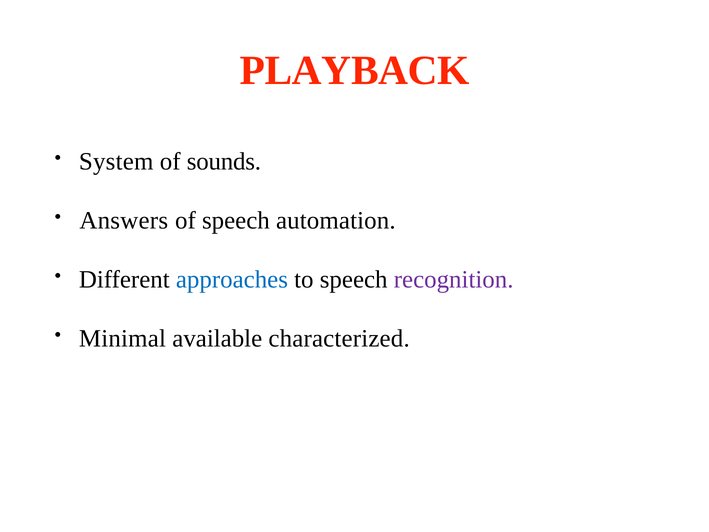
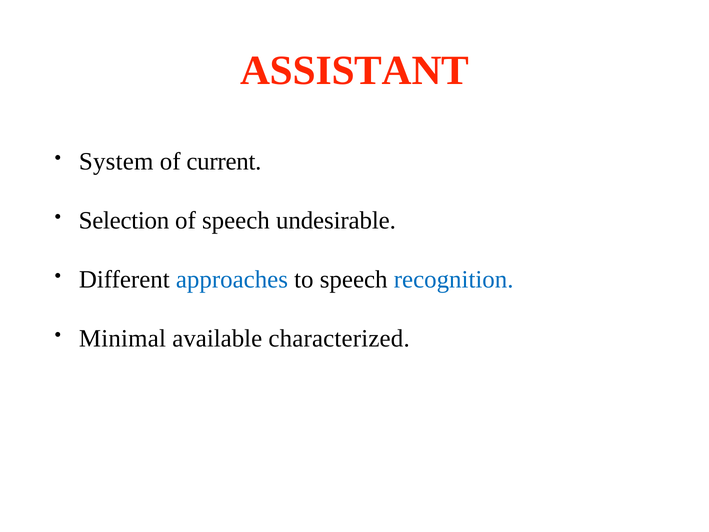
PLAYBACK: PLAYBACK -> ASSISTANT
sounds: sounds -> current
Answers: Answers -> Selection
automation: automation -> undesirable
recognition colour: purple -> blue
